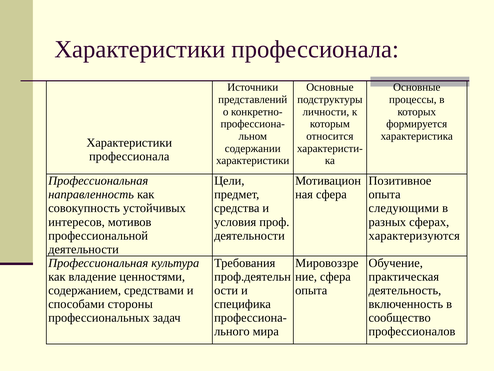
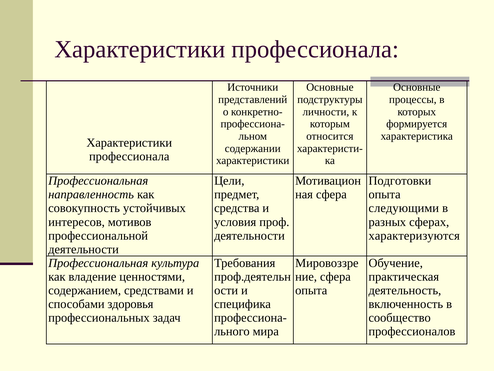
Позитивное: Позитивное -> Подготовки
стороны: стороны -> здоровья
